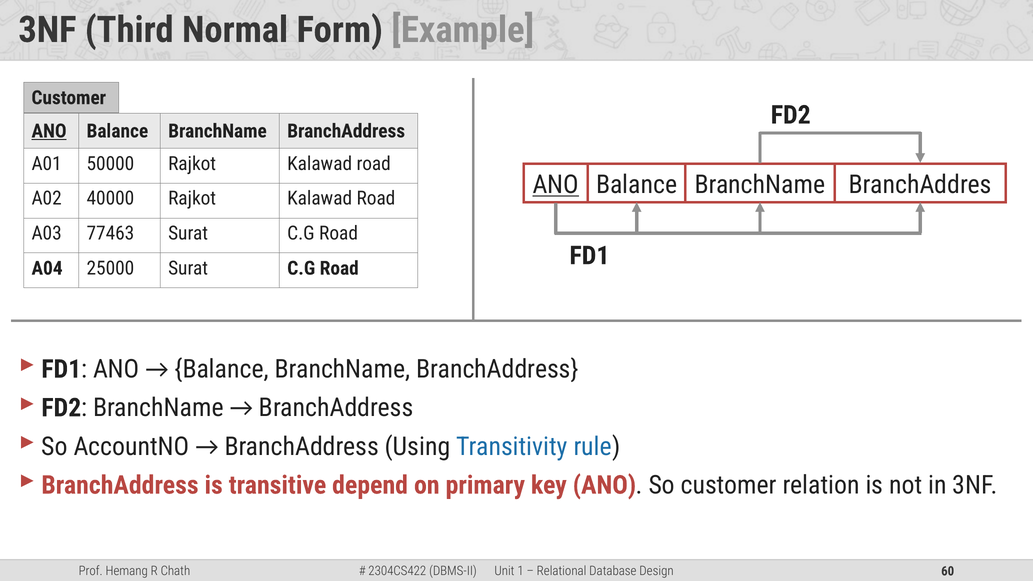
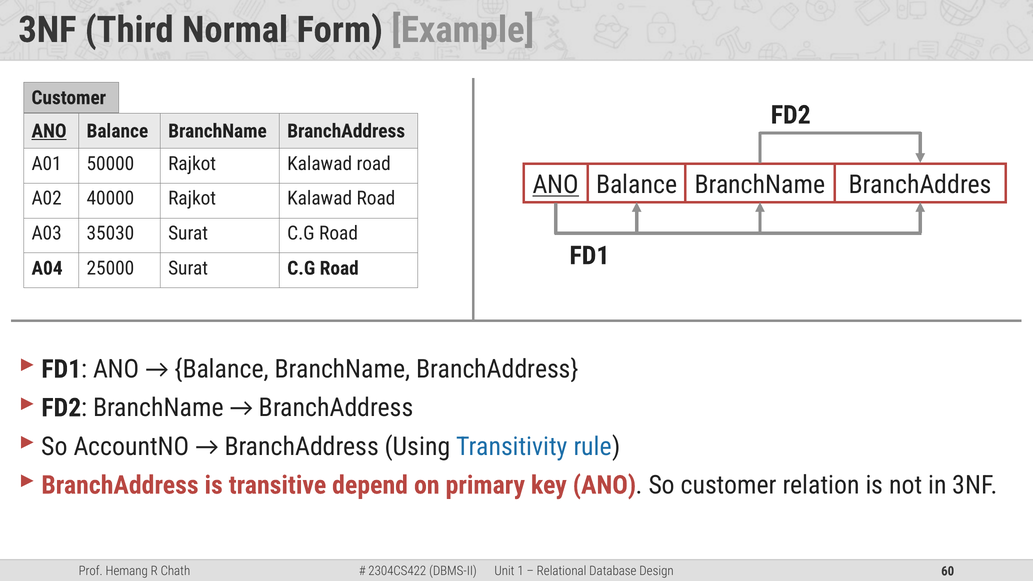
77463: 77463 -> 35030
